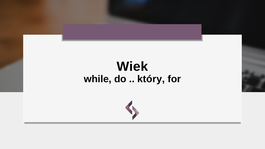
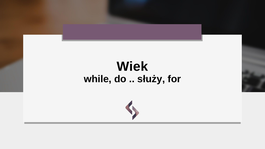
który: który -> służy
